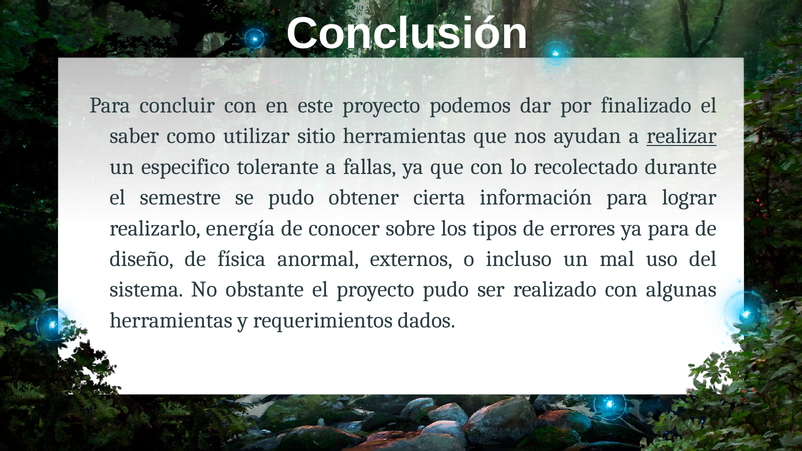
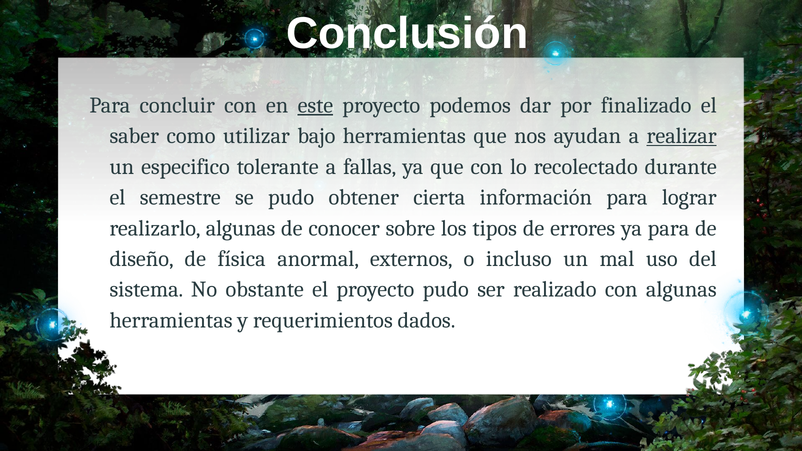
este underline: none -> present
sitio: sitio -> bajo
realizarlo energía: energía -> algunas
